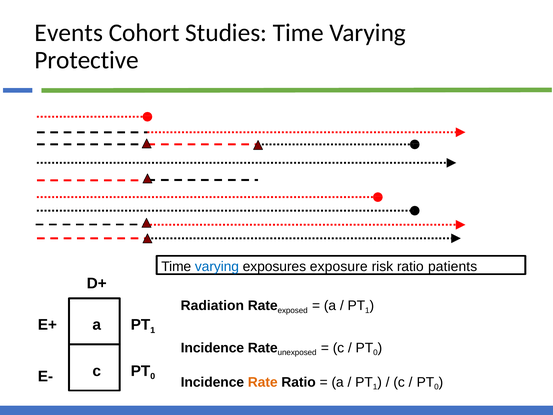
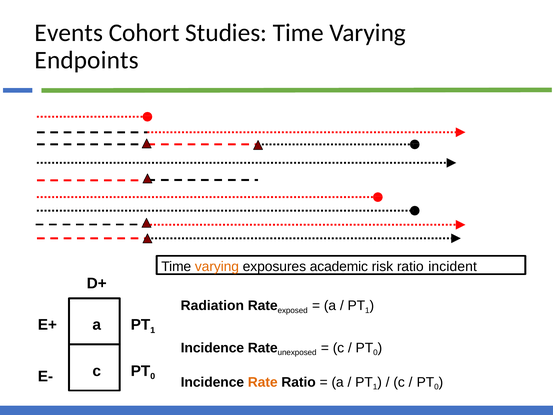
Protective: Protective -> Endpoints
varying at (217, 267) colour: blue -> orange
exposure: exposure -> academic
patients: patients -> incident
